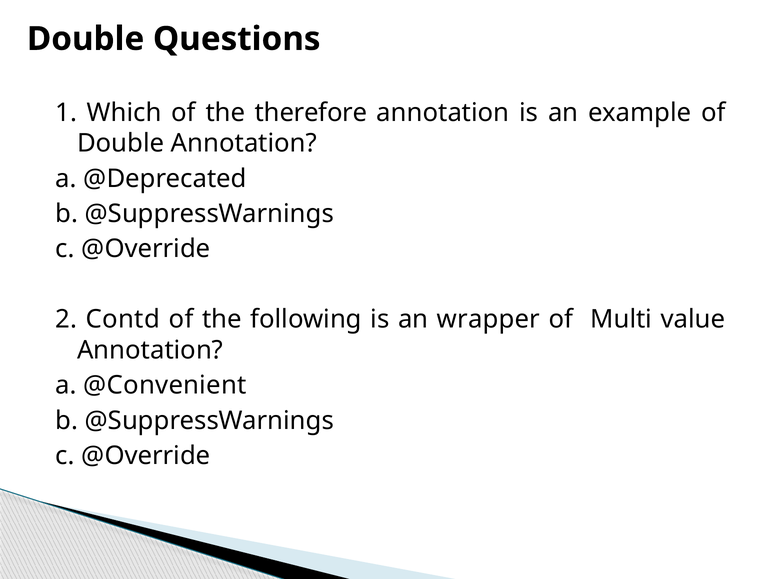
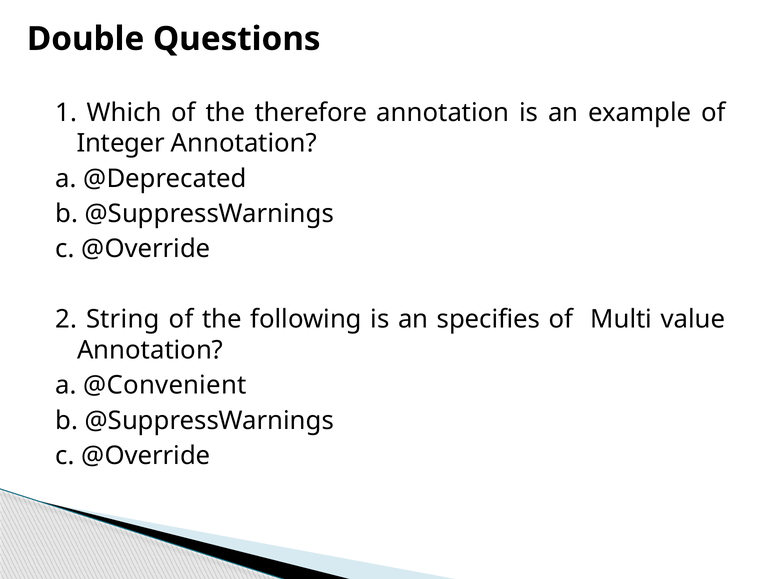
Double at (121, 143): Double -> Integer
Contd: Contd -> String
wrapper: wrapper -> specifies
